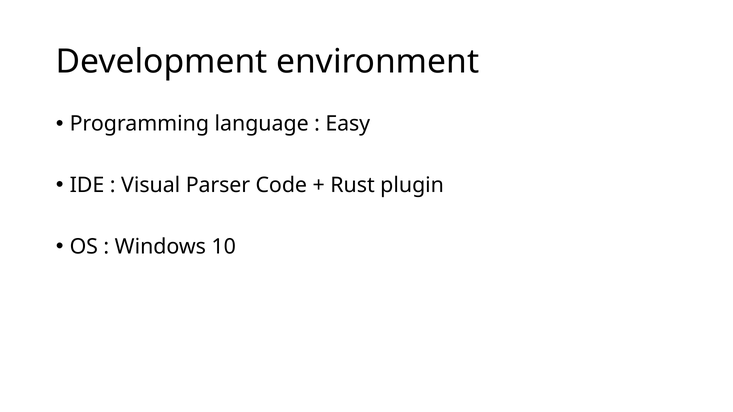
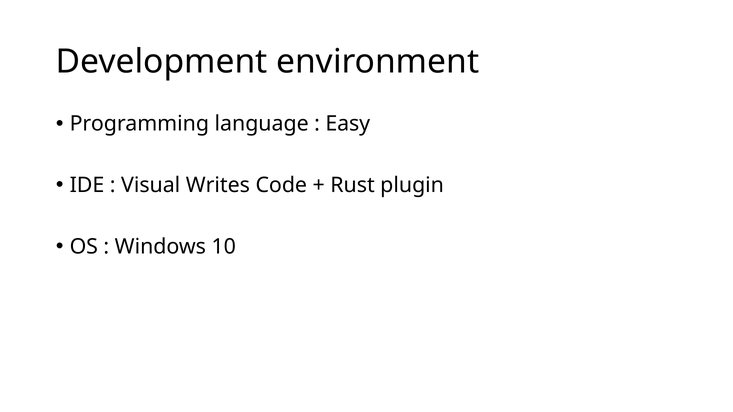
Parser: Parser -> Writes
